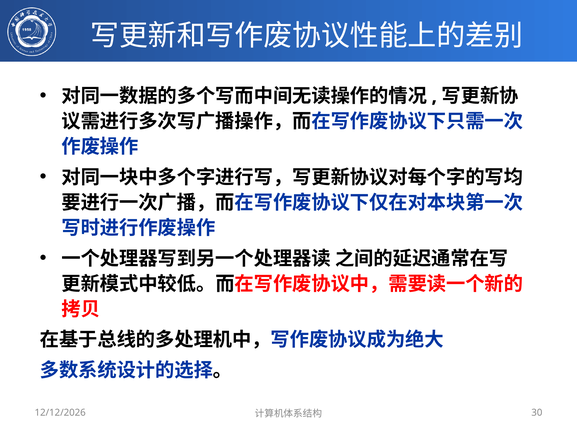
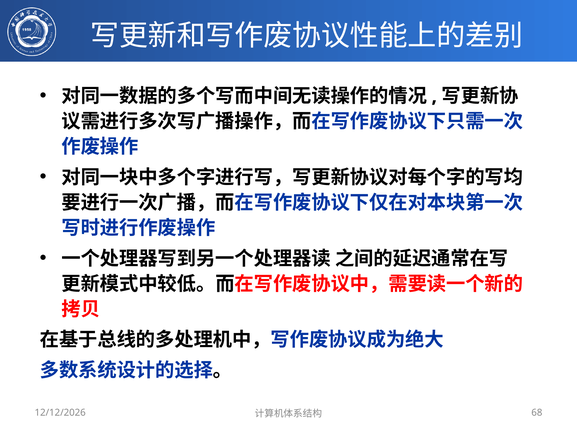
30: 30 -> 68
